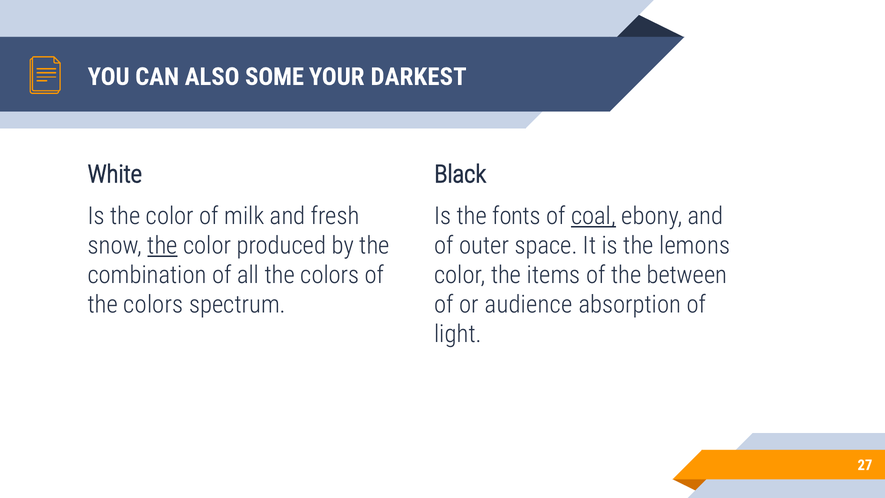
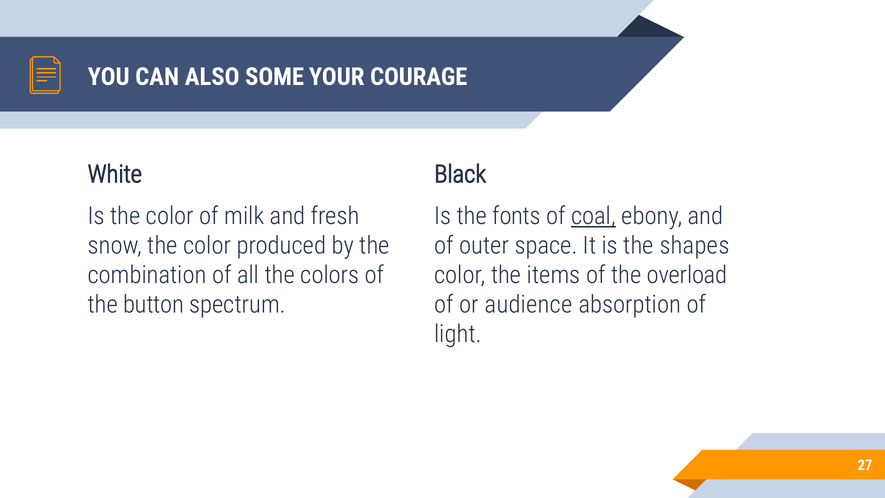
DARKEST: DARKEST -> COURAGE
the at (163, 246) underline: present -> none
lemons: lemons -> shapes
between: between -> overload
colors at (153, 305): colors -> button
